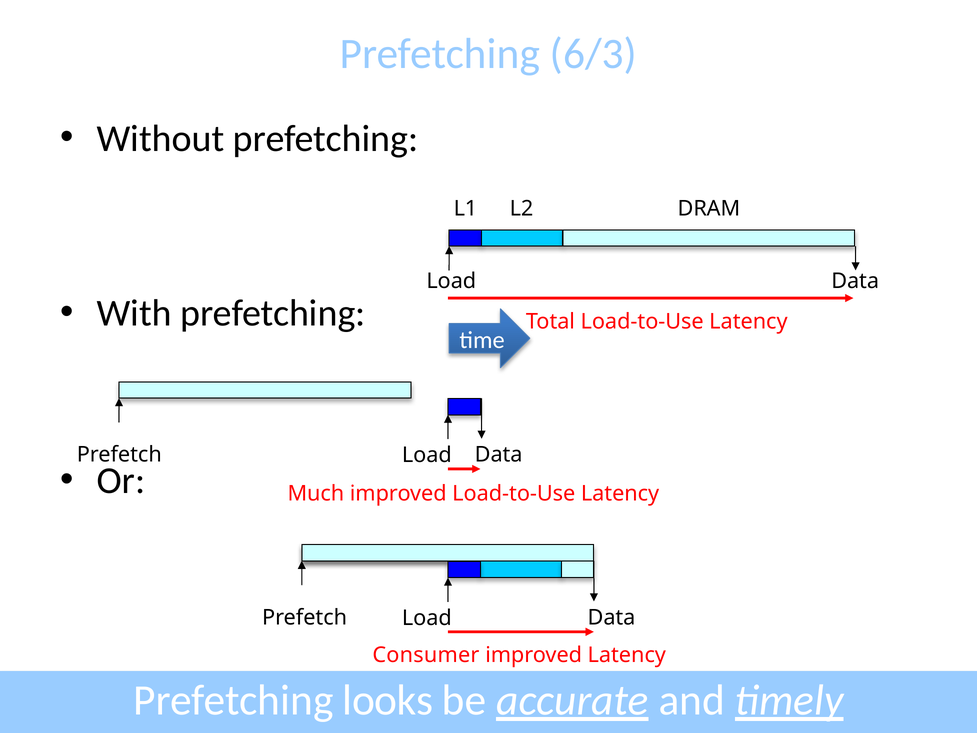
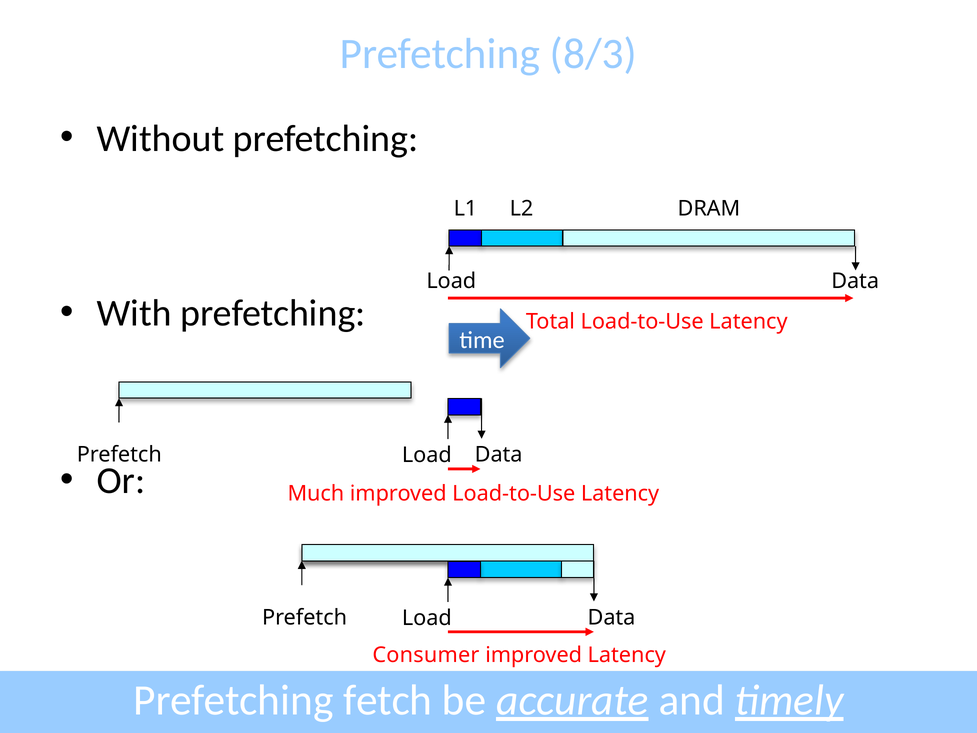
6/3: 6/3 -> 8/3
looks: looks -> fetch
